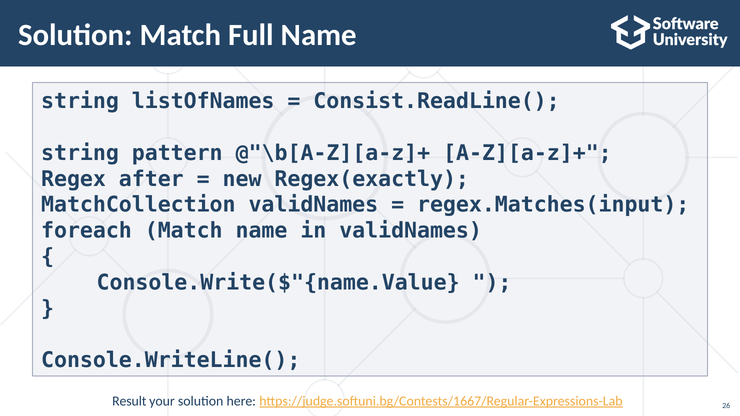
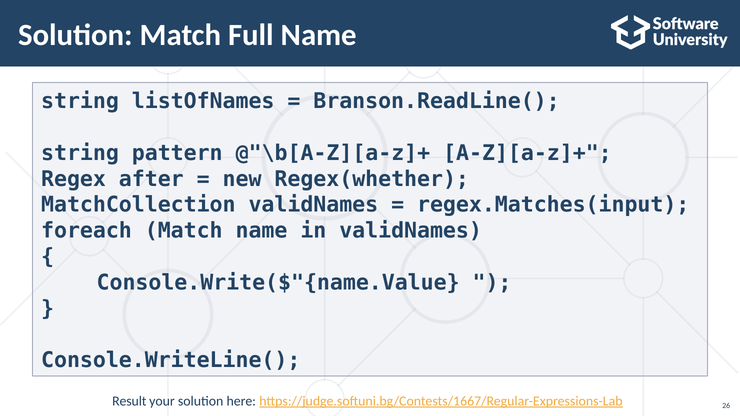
Consist.ReadLine(: Consist.ReadLine( -> Branson.ReadLine(
Regex(exactly: Regex(exactly -> Regex(whether
